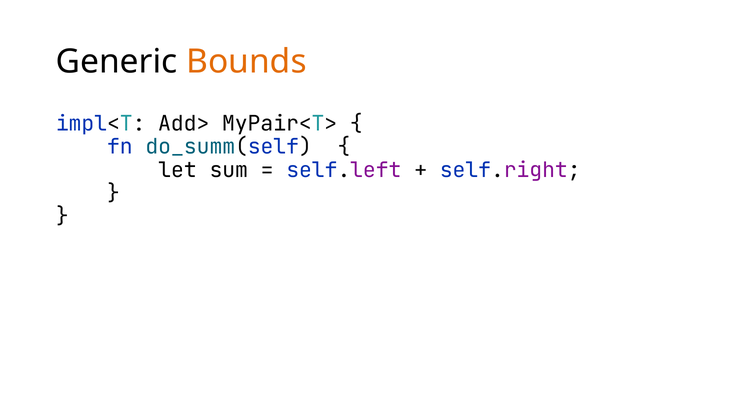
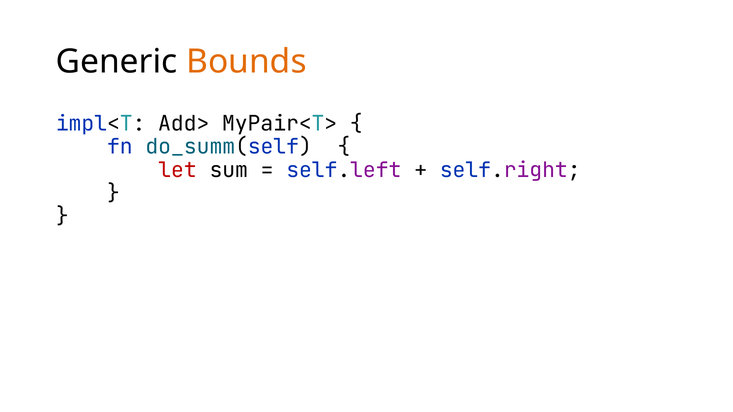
let colour: black -> red
